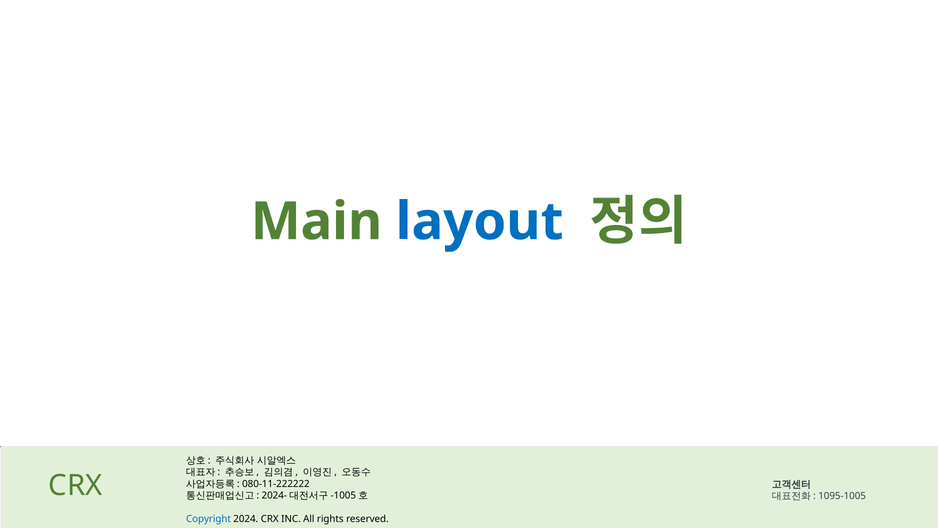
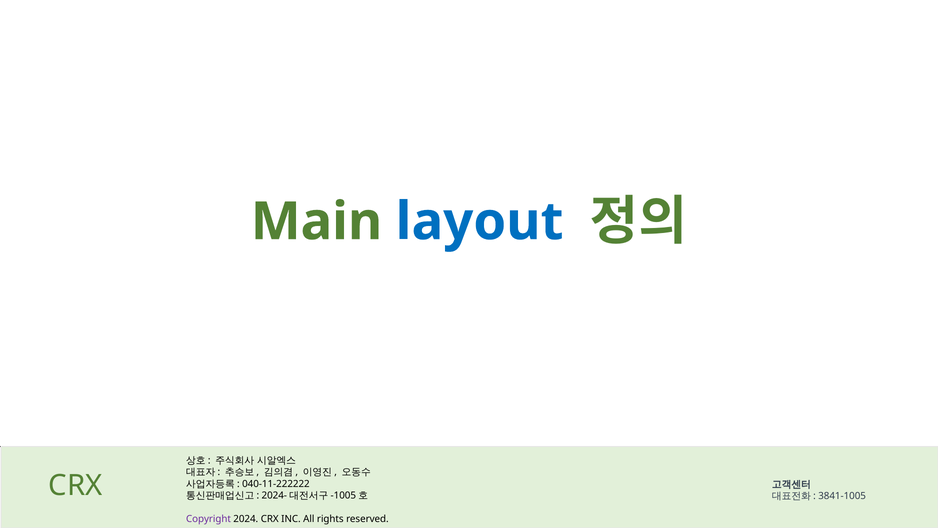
080-11-222222: 080-11-222222 -> 040-11-222222
1095-1005: 1095-1005 -> 3841-1005
Copyright colour: blue -> purple
